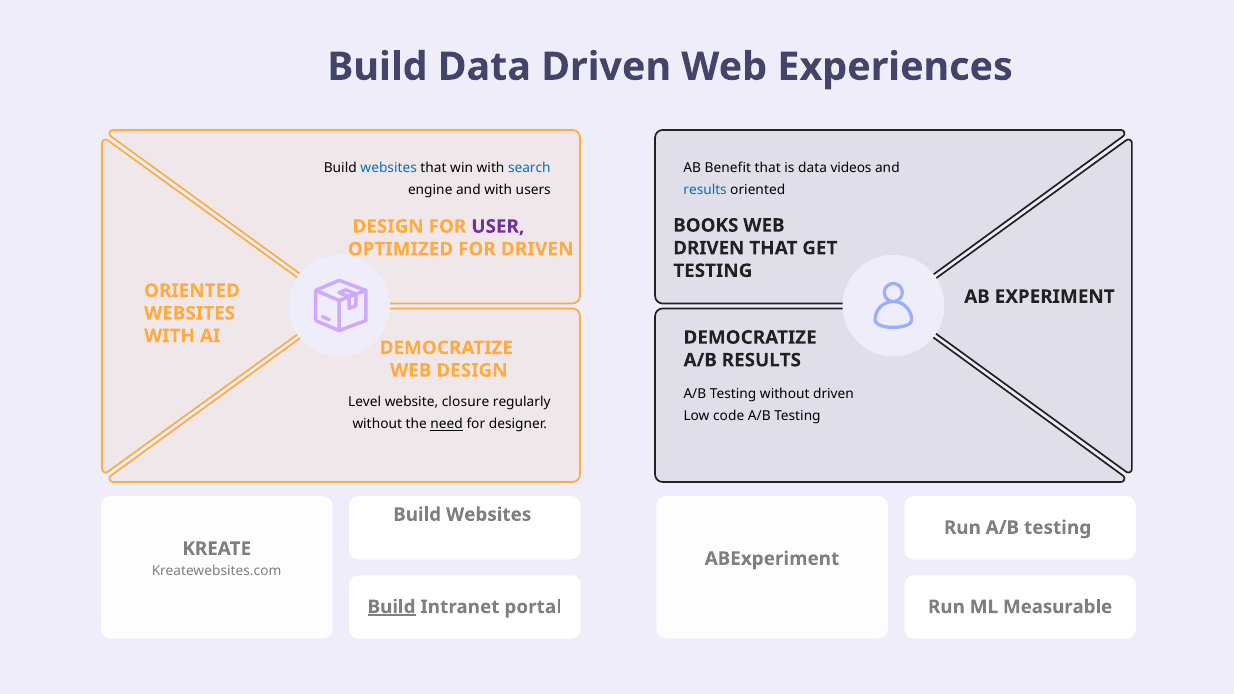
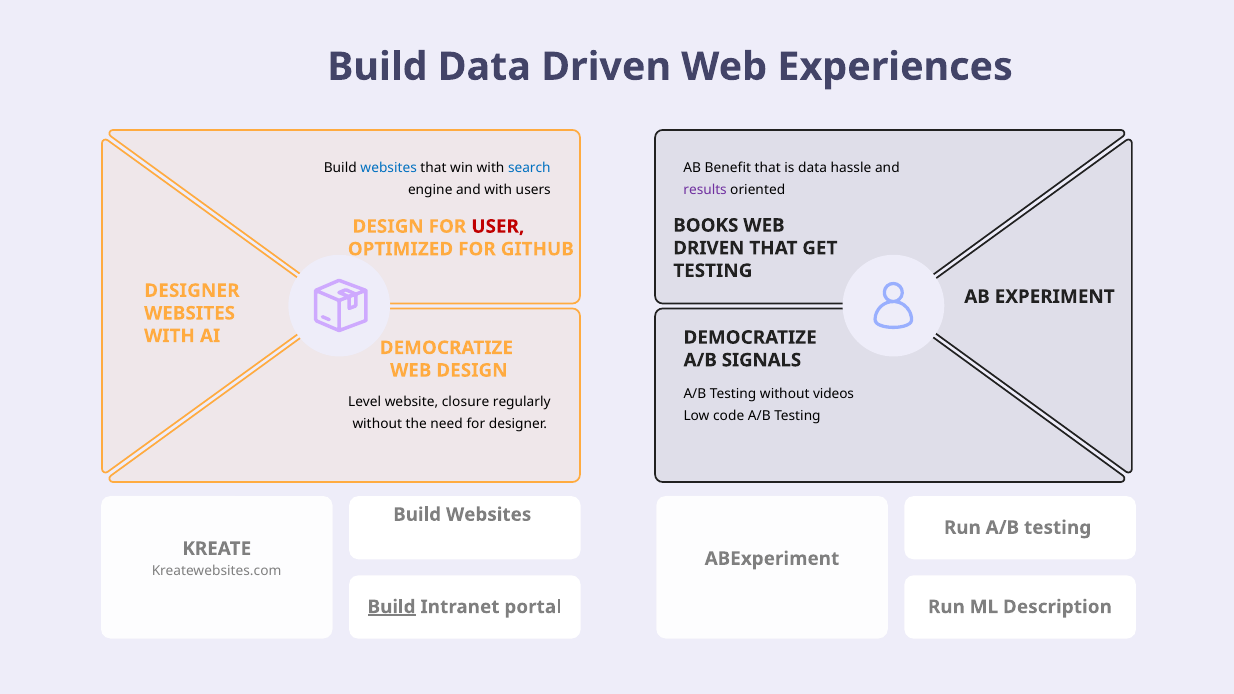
videos: videos -> hassle
results at (705, 190) colour: blue -> purple
USER colour: purple -> red
FOR DRIVEN: DRIVEN -> GITHUB
ORIENTED at (192, 291): ORIENTED -> DESIGNER
A/B RESULTS: RESULTS -> SIGNALS
without driven: driven -> videos
need underline: present -> none
Measurable: Measurable -> Description
